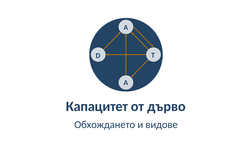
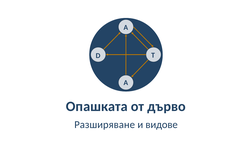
Капацитет: Капацитет -> Опашката
Обхождането: Обхождането -> Разширяване
